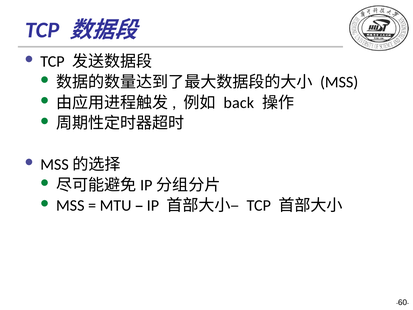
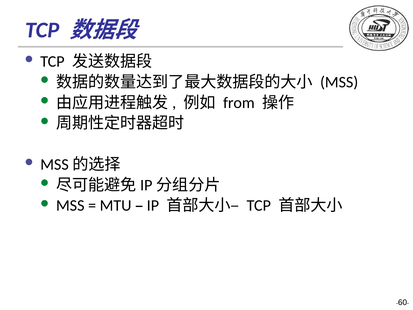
back: back -> from
